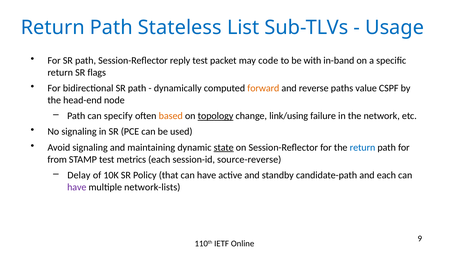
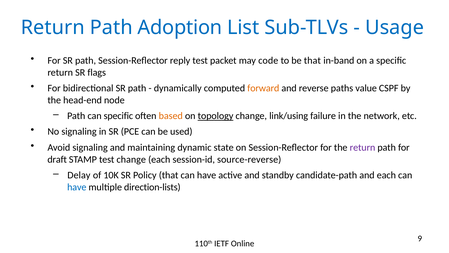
Stateless: Stateless -> Adoption
be with: with -> that
can specify: specify -> specific
state underline: present -> none
return at (363, 147) colour: blue -> purple
from: from -> draft
test metrics: metrics -> change
have at (77, 187) colour: purple -> blue
network-lists: network-lists -> direction-lists
